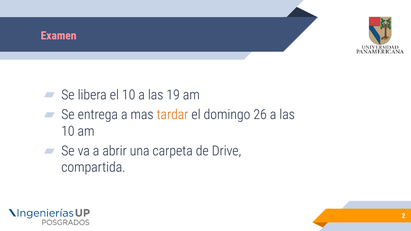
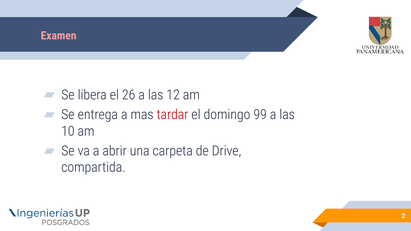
el 10: 10 -> 26
19: 19 -> 12
tardar colour: orange -> red
26: 26 -> 99
